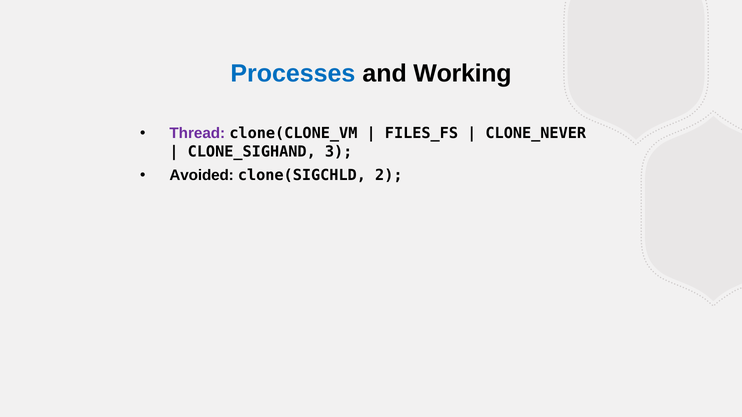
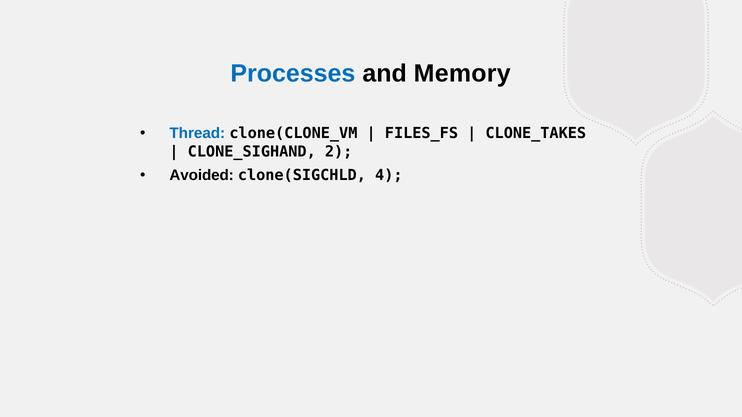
Working: Working -> Memory
Thread colour: purple -> blue
CLONE_NEVER: CLONE_NEVER -> CLONE_TAKES
3: 3 -> 2
2: 2 -> 4
